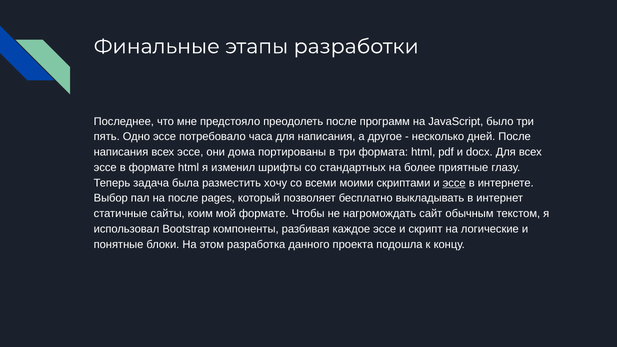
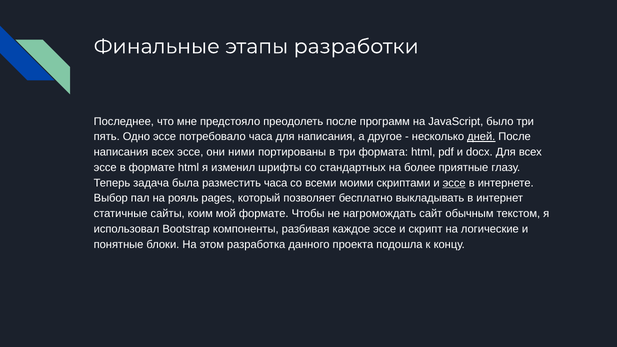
дней underline: none -> present
дома: дома -> ними
разместить хочу: хочу -> часа
на после: после -> рояль
